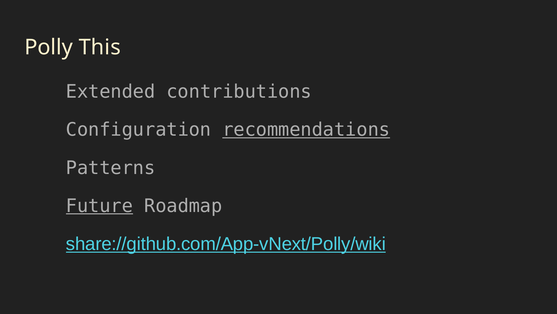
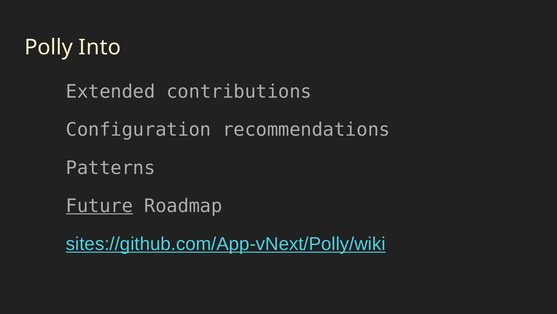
This: This -> Into
recommendations underline: present -> none
share://github.com/App-vNext/Polly/wiki: share://github.com/App-vNext/Polly/wiki -> sites://github.com/App-vNext/Polly/wiki
